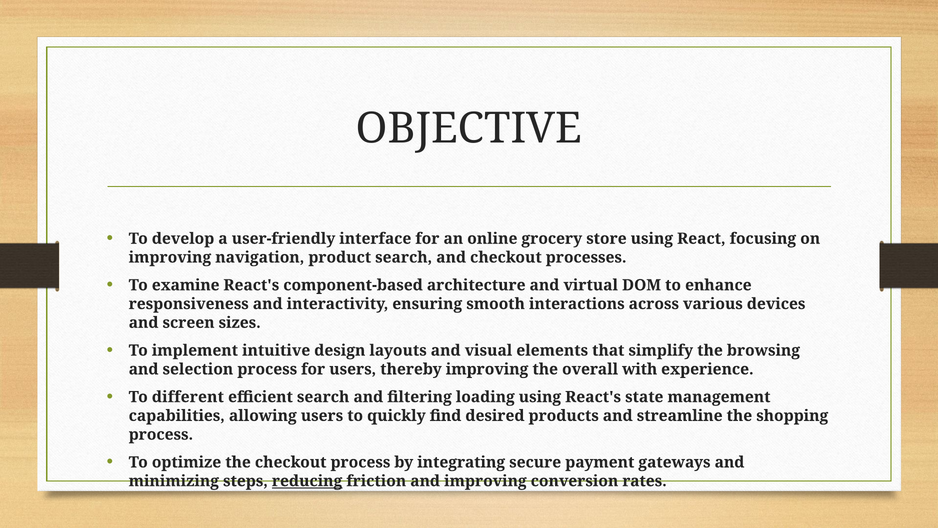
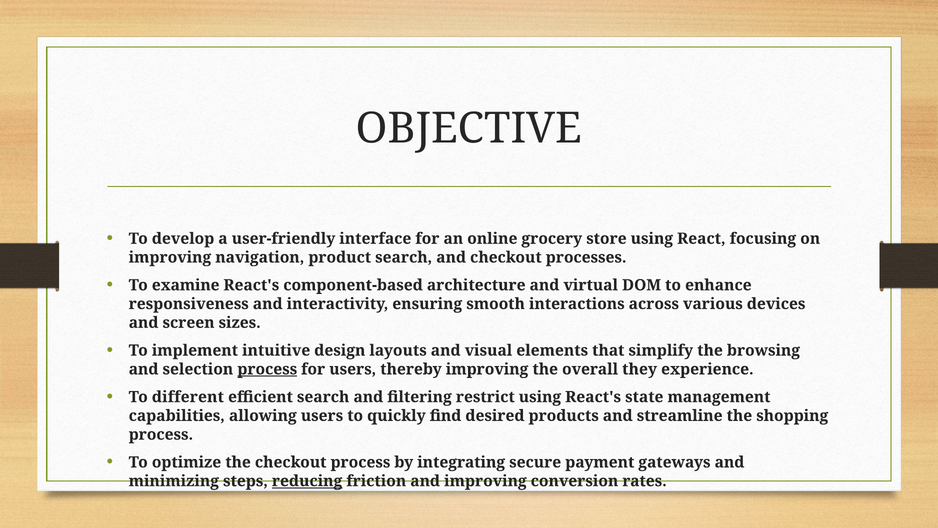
process at (267, 369) underline: none -> present
with: with -> they
loading: loading -> restrict
